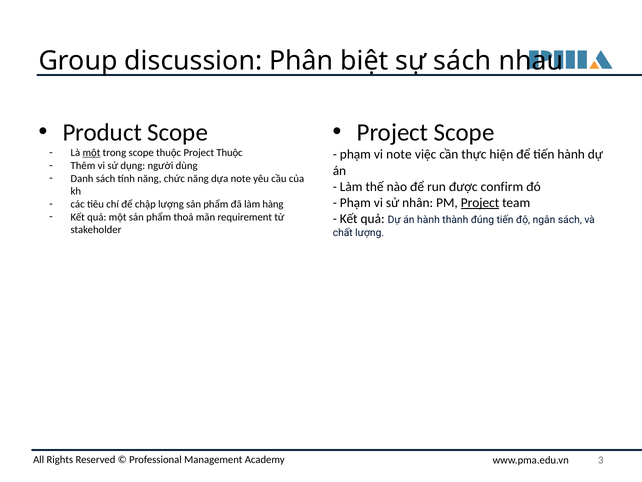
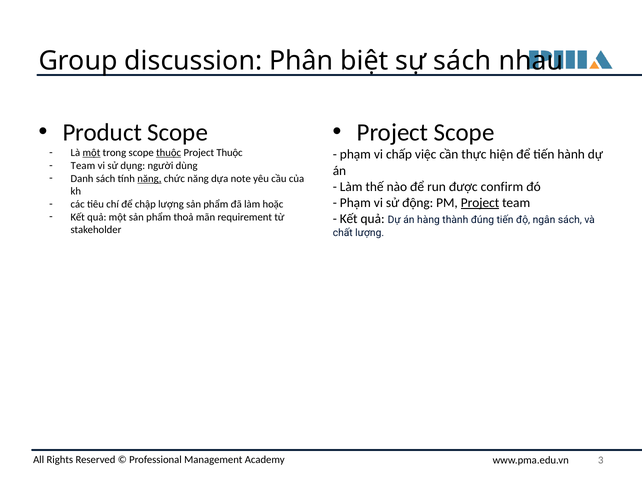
thuộc at (169, 153) underline: none -> present
vi note: note -> chấp
Thêm at (83, 165): Thêm -> Team
năng at (149, 178) underline: none -> present
nhân: nhân -> động
hàng: hàng -> hoặc
án hành: hành -> hàng
